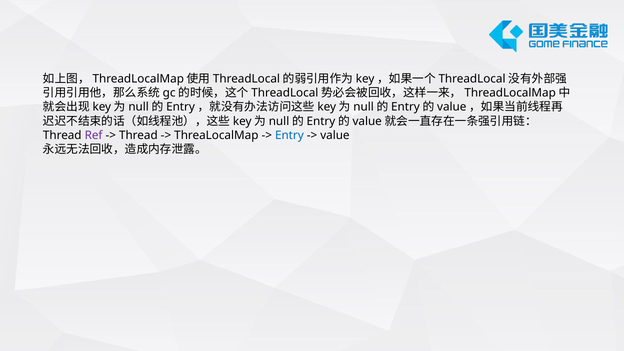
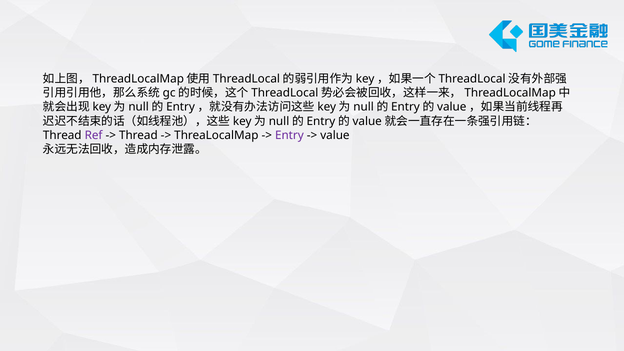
Entry colour: blue -> purple
